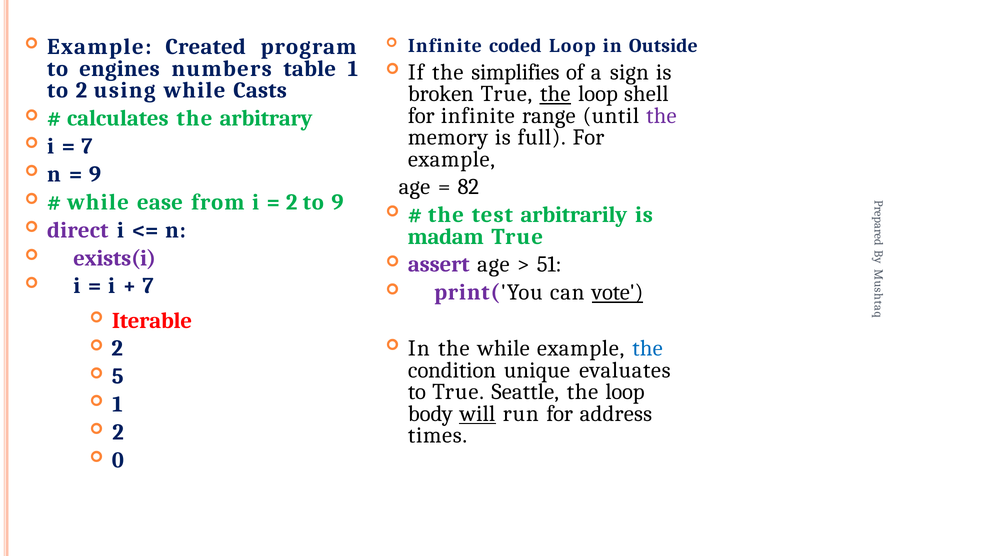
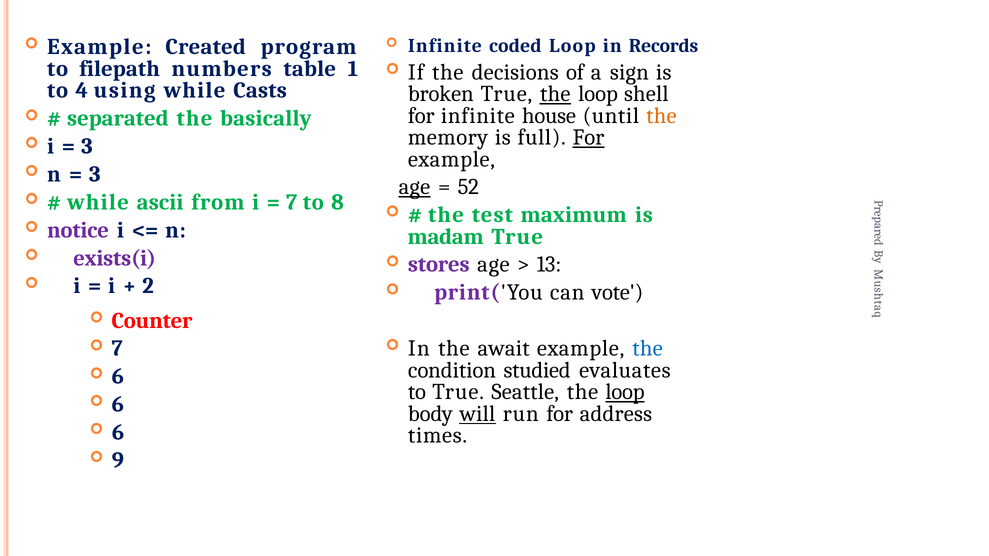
Outside: Outside -> Records
engines: engines -> filepath
simplifies: simplifies -> decisions
to 2: 2 -> 4
range: range -> house
the at (661, 116) colour: purple -> orange
calculates: calculates -> separated
arbitrary: arbitrary -> basically
For at (588, 137) underline: none -> present
7 at (87, 146): 7 -> 3
9 at (95, 174): 9 -> 3
age at (414, 187) underline: none -> present
82: 82 -> 52
ease: ease -> ascii
2 at (292, 202): 2 -> 7
to 9: 9 -> 8
arbitrarily: arbitrarily -> maximum
direct: direct -> notice
assert: assert -> stores
51: 51 -> 13
7 at (148, 286): 7 -> 2
vote underline: present -> none
Iterable: Iterable -> Counter
the while: while -> await
2 at (117, 349): 2 -> 7
unique: unique -> studied
5 at (118, 377): 5 -> 6
loop at (625, 392) underline: none -> present
1 at (118, 405): 1 -> 6
2 at (118, 432): 2 -> 6
0: 0 -> 9
